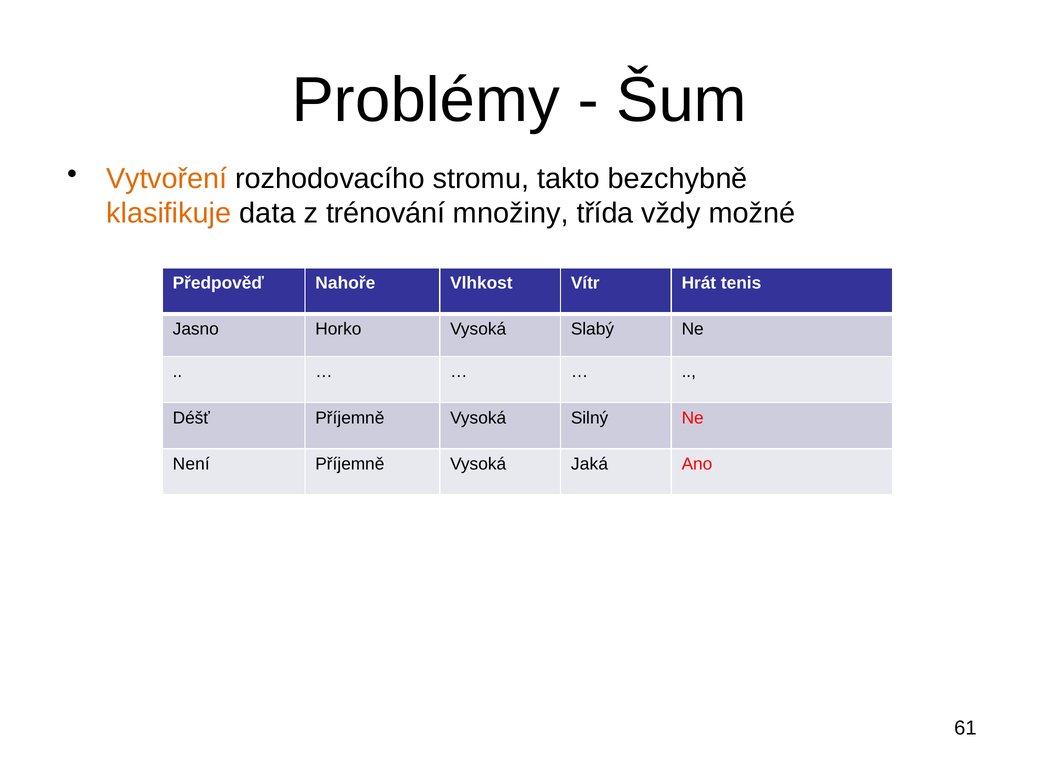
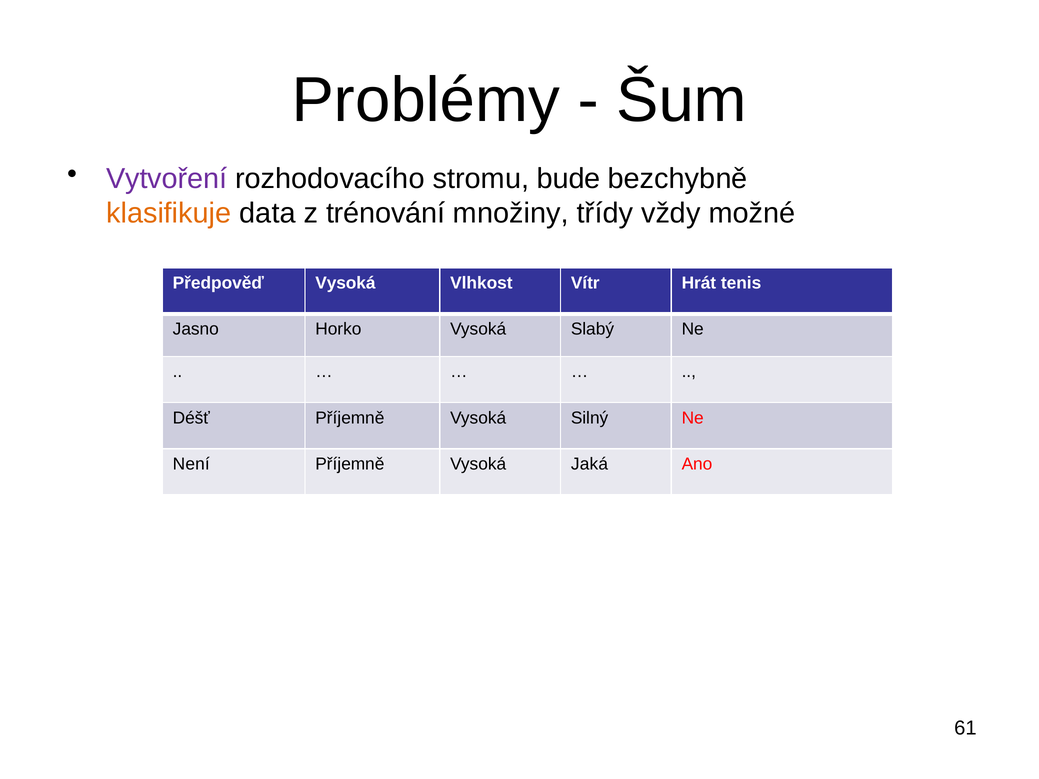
Vytvoření colour: orange -> purple
takto: takto -> bude
třída: třída -> třídy
Předpověď Nahoře: Nahoře -> Vysoká
